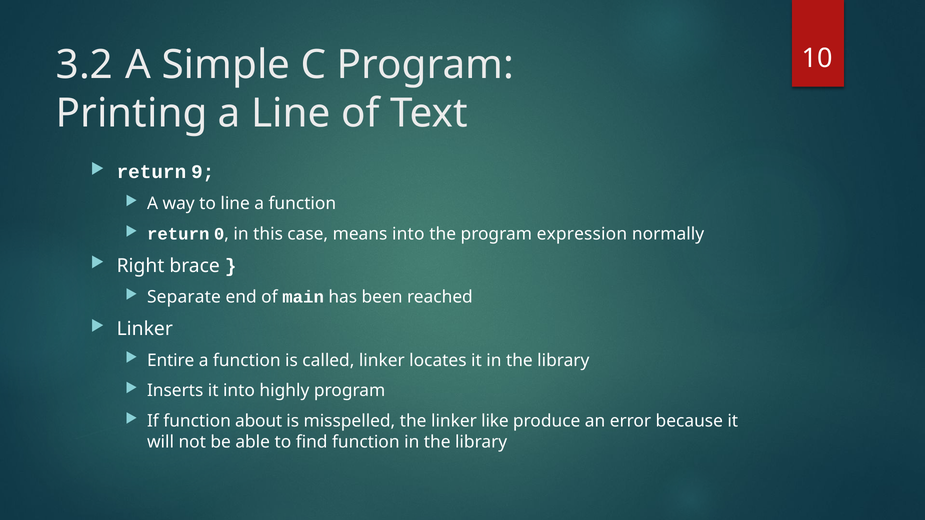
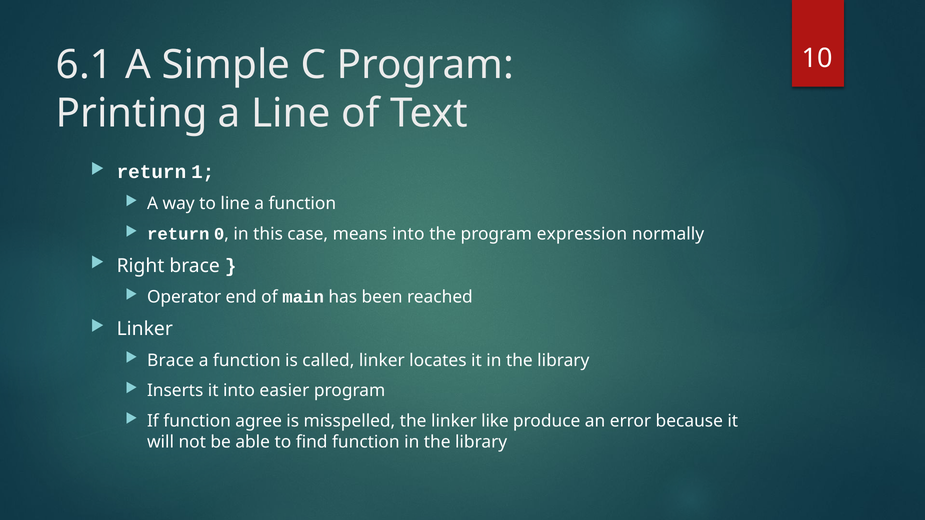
3.2: 3.2 -> 6.1
9: 9 -> 1
Separate: Separate -> Operator
Entire at (171, 361): Entire -> Brace
highly: highly -> easier
about: about -> agree
